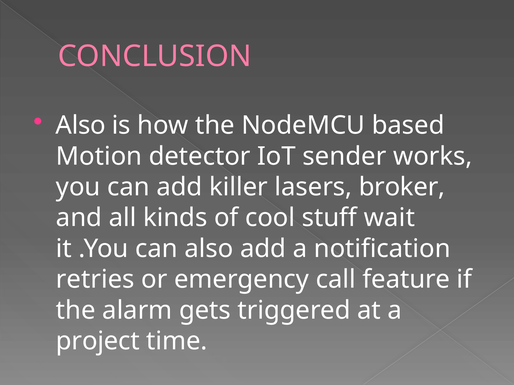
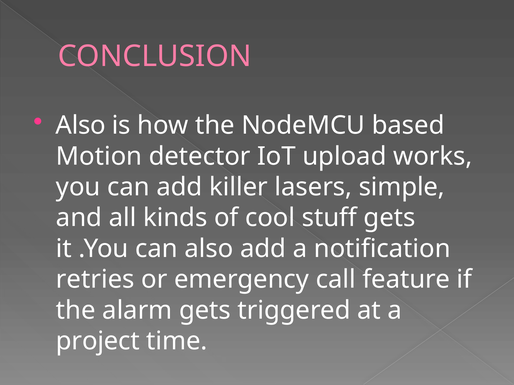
sender: sender -> upload
broker: broker -> simple
stuff wait: wait -> gets
